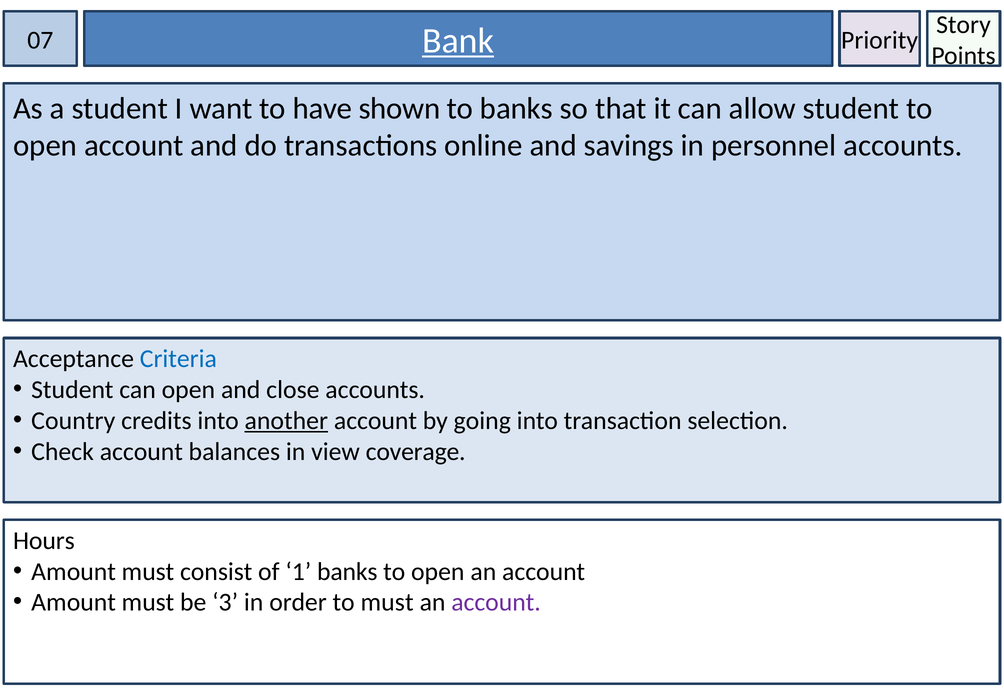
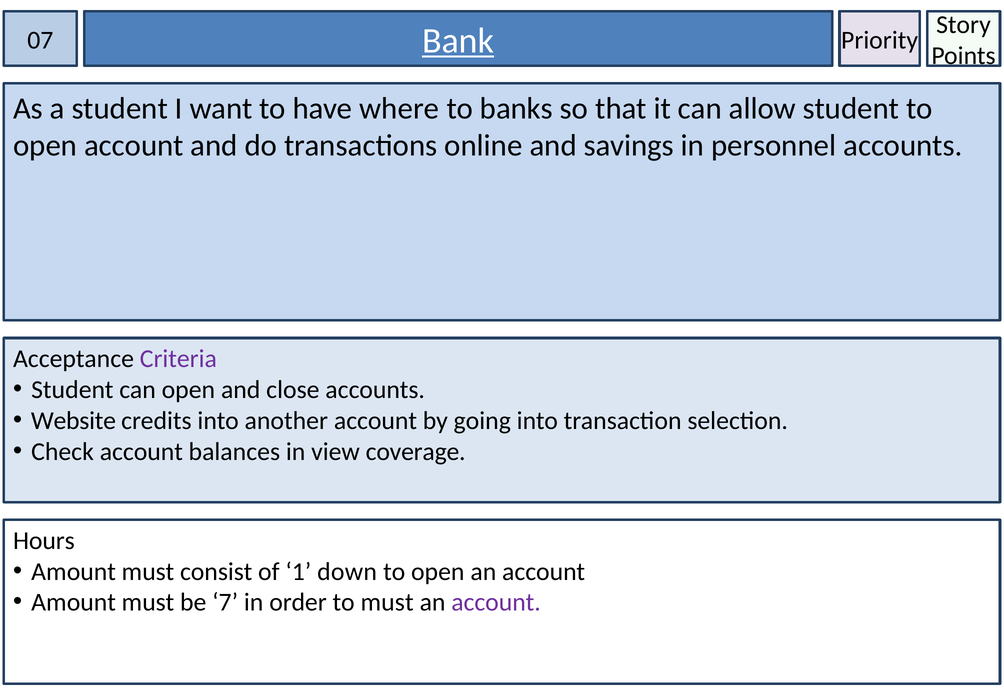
shown: shown -> where
Criteria colour: blue -> purple
Country: Country -> Website
another underline: present -> none
1 banks: banks -> down
3: 3 -> 7
